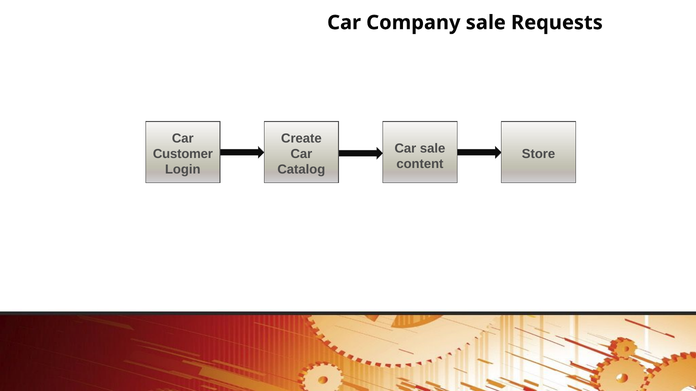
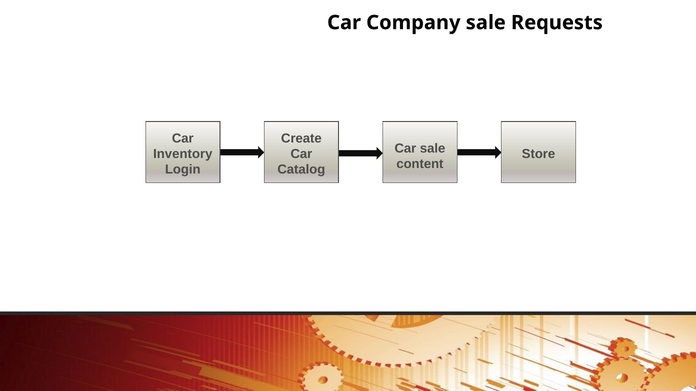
Customer: Customer -> Inventory
